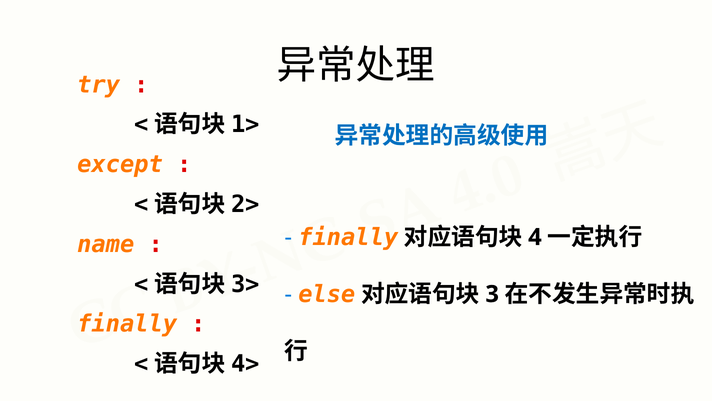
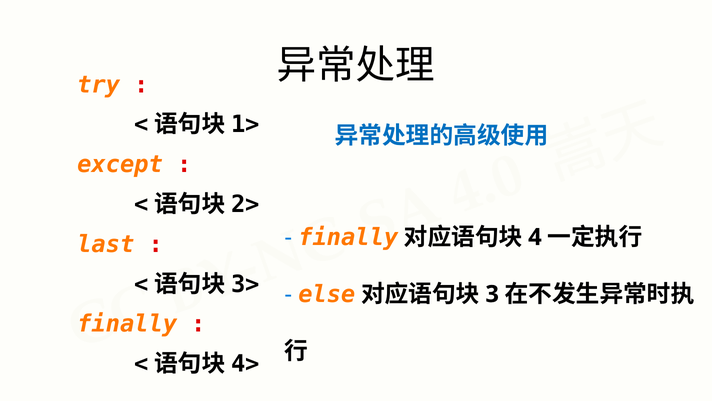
name: name -> last
